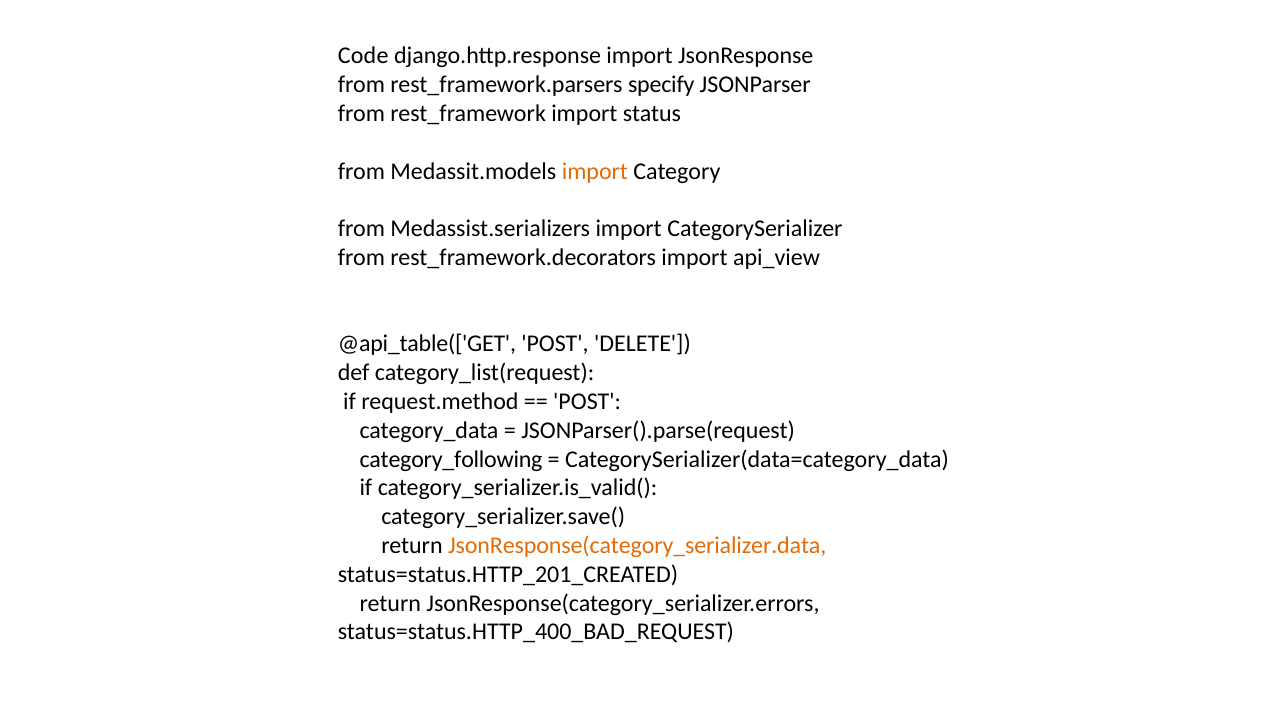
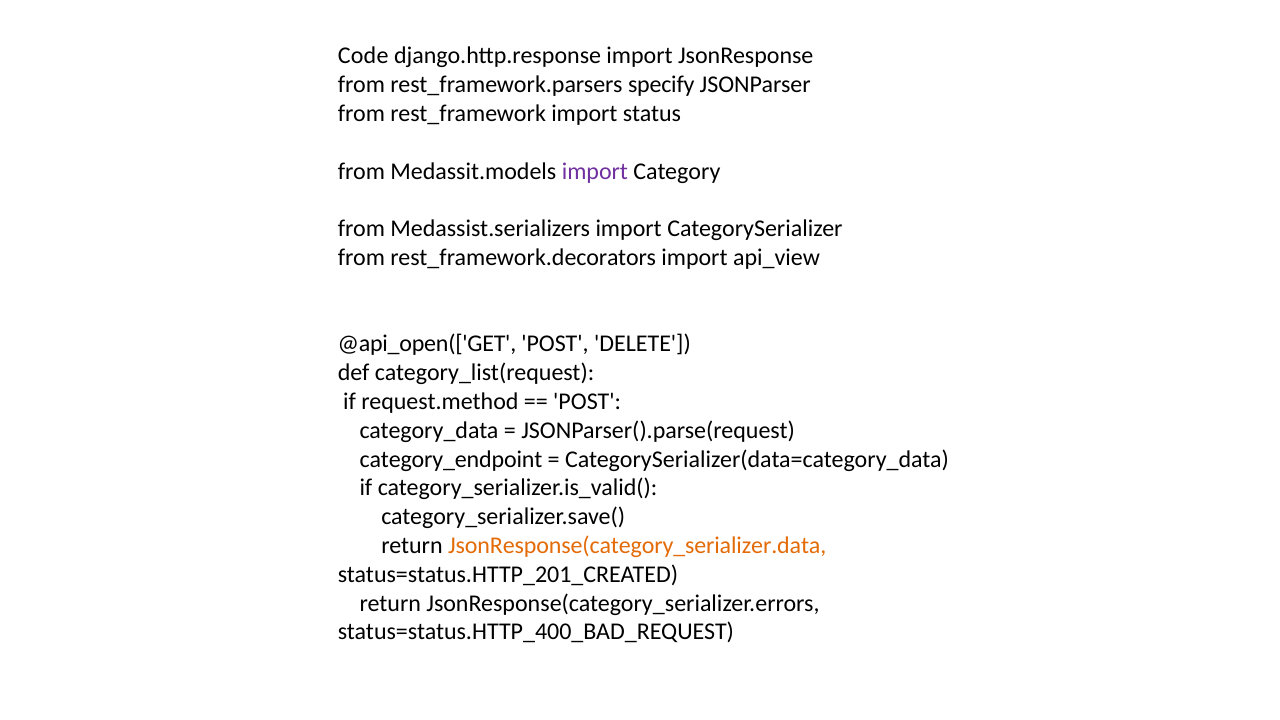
import at (595, 171) colour: orange -> purple
@api_table(['GET: @api_table(['GET -> @api_open(['GET
category_following: category_following -> category_endpoint
